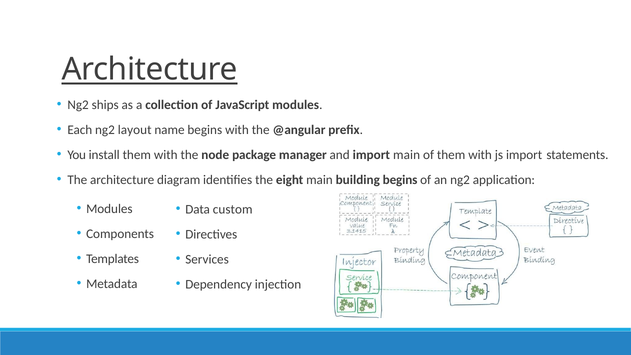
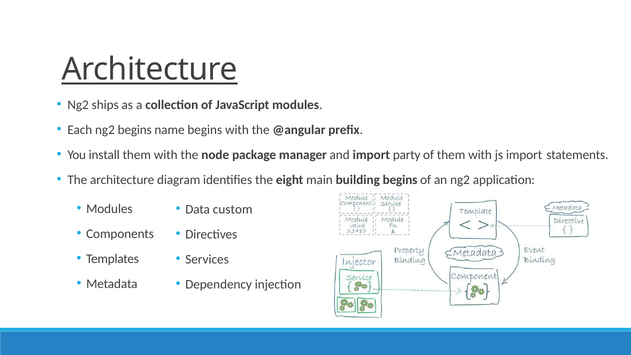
ng2 layout: layout -> begins
import main: main -> party
